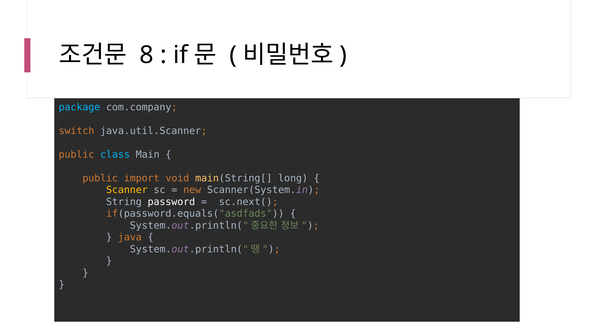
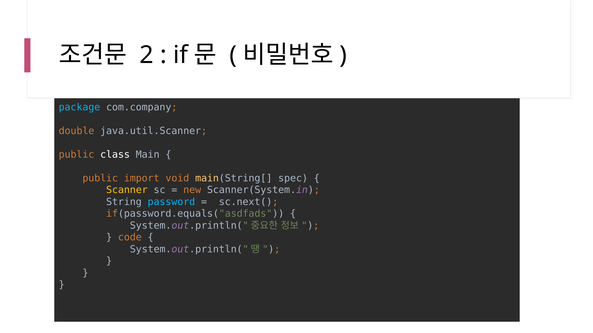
8: 8 -> 2
switch: switch -> double
class colour: light blue -> white
long: long -> spec
password colour: white -> light blue
java: java -> code
